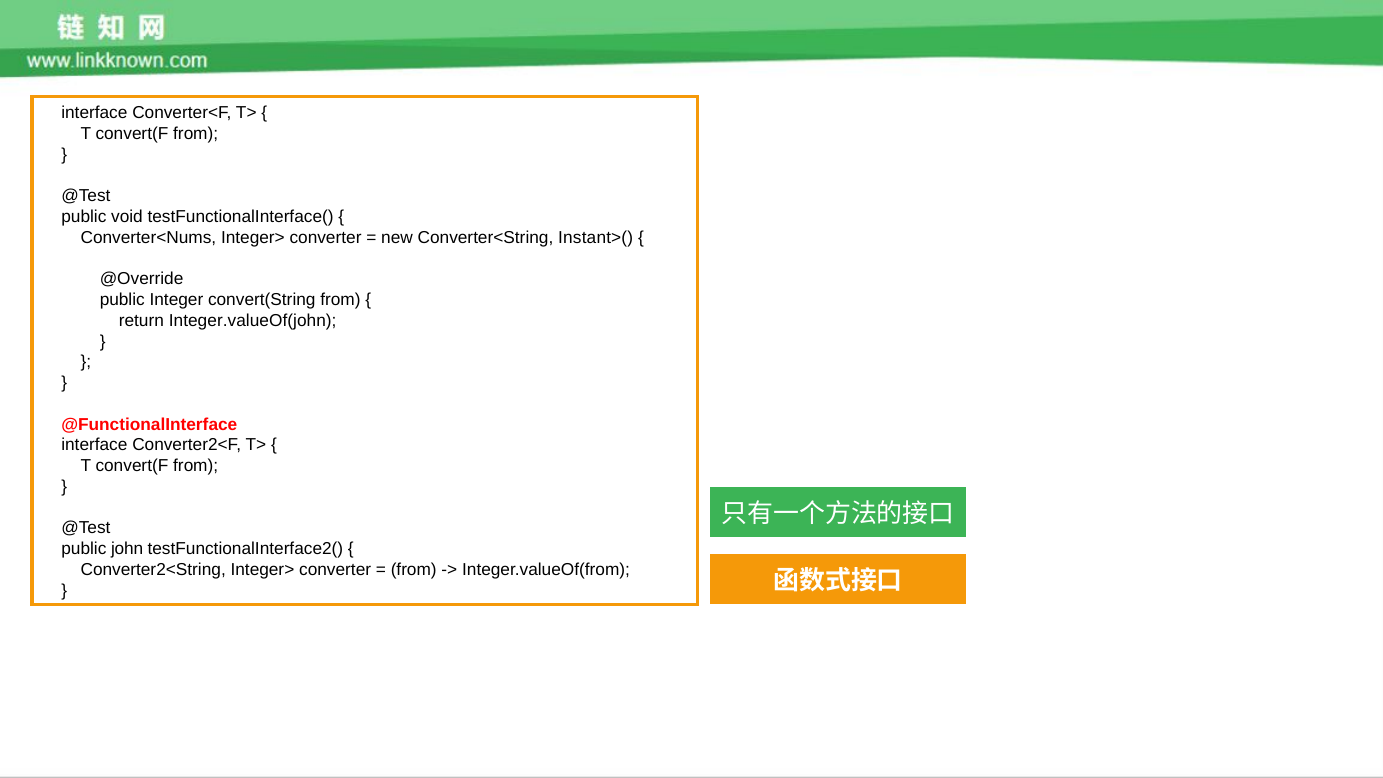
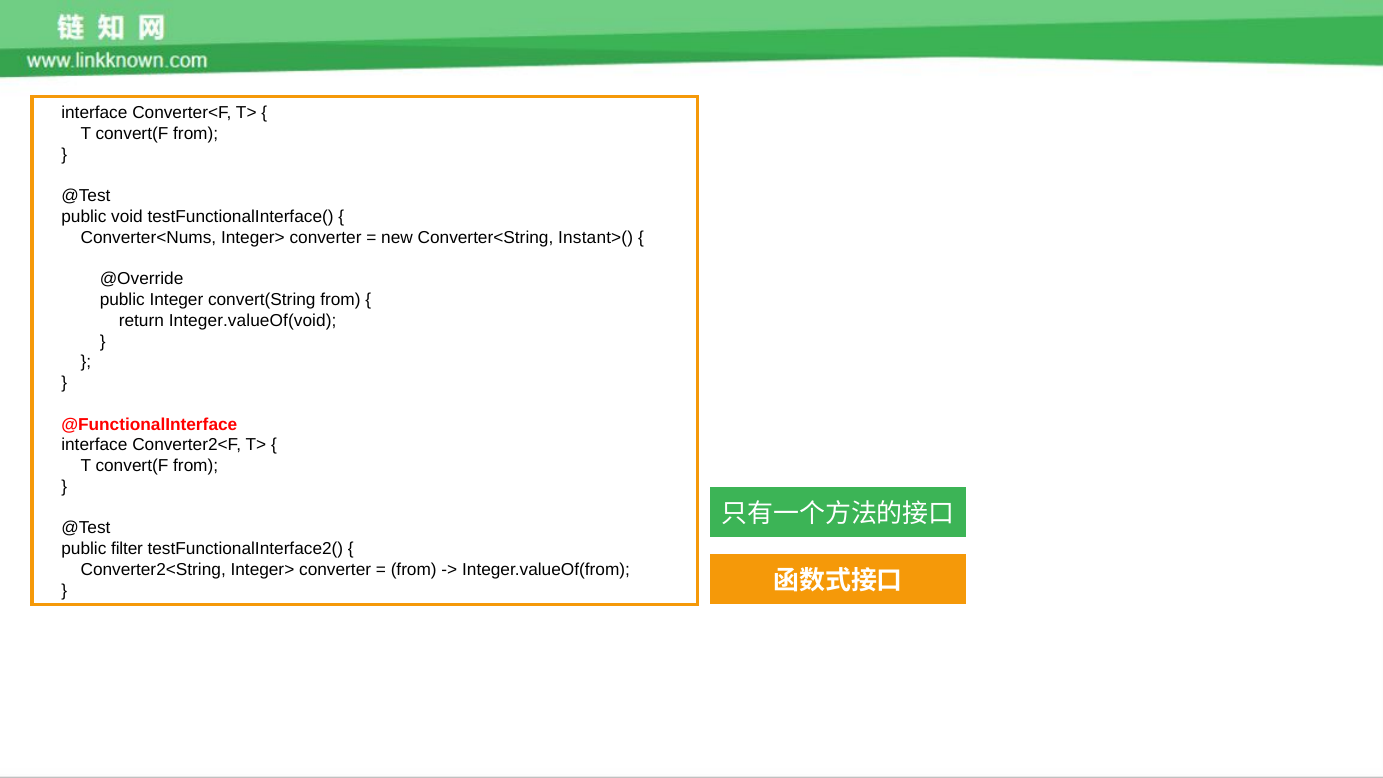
Integer.valueOf(john: Integer.valueOf(john -> Integer.valueOf(void
john: john -> filter
